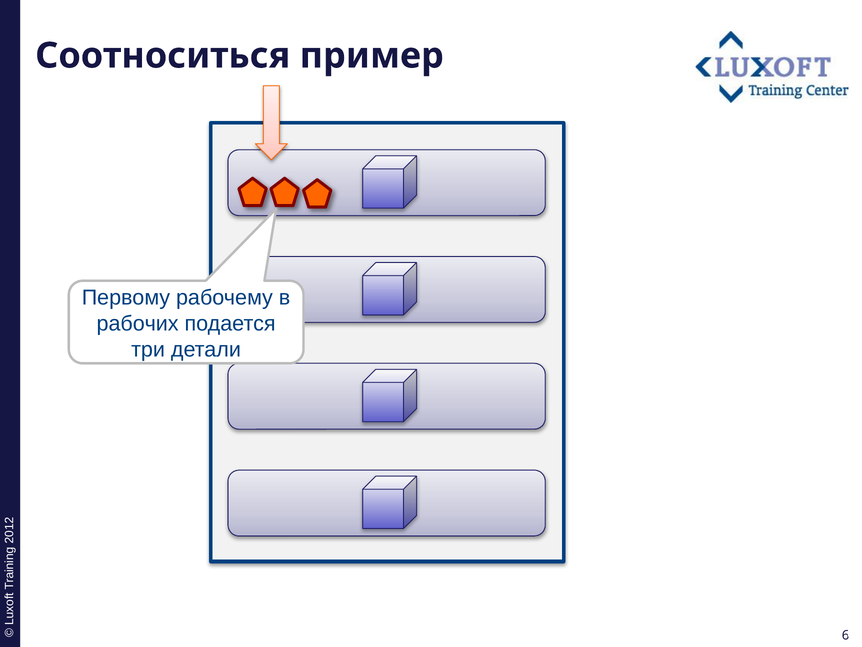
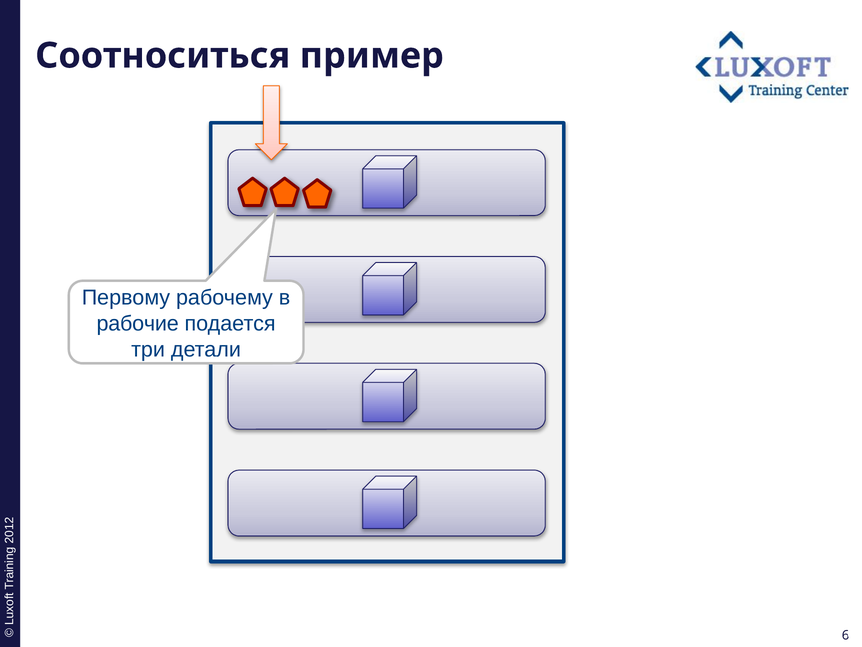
рабочих: рабочих -> рабочие
